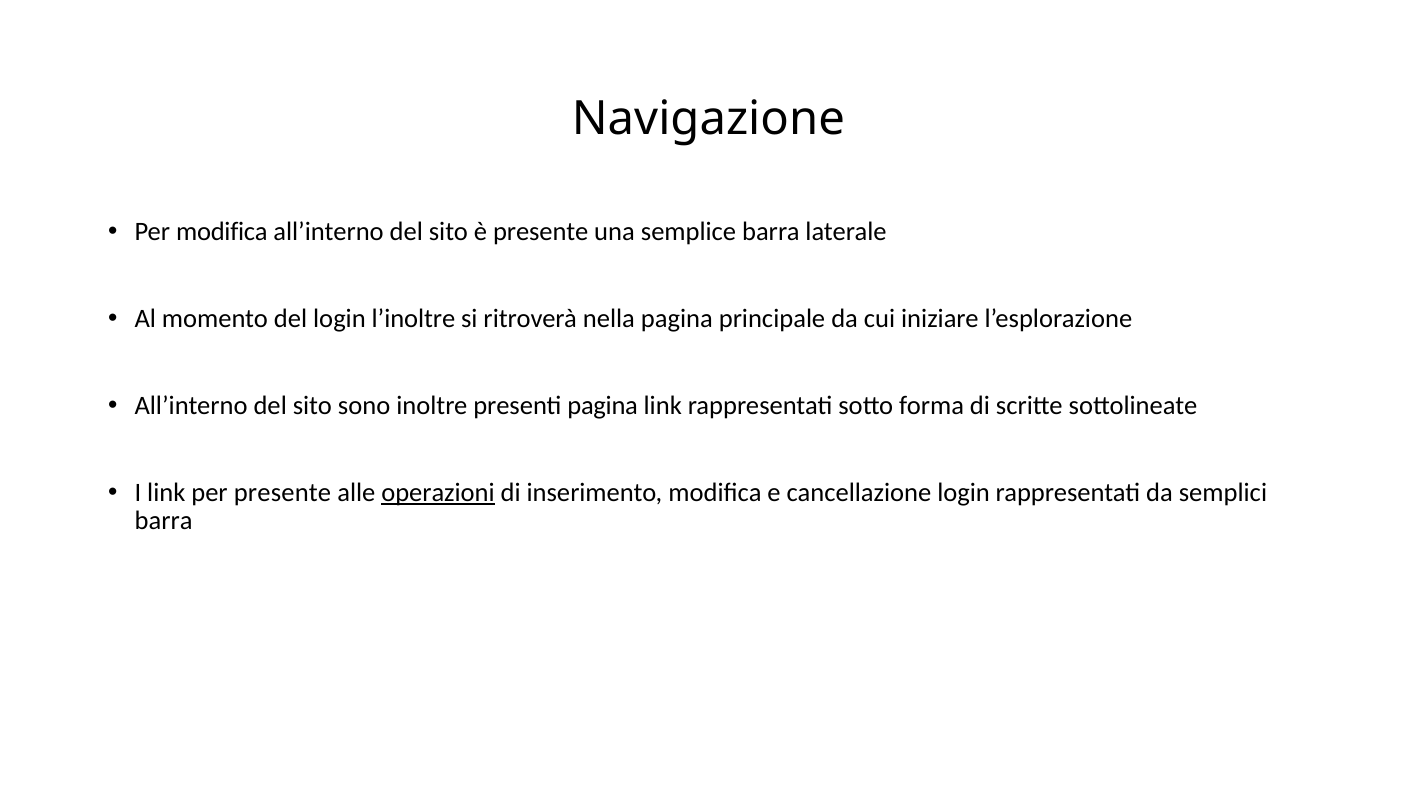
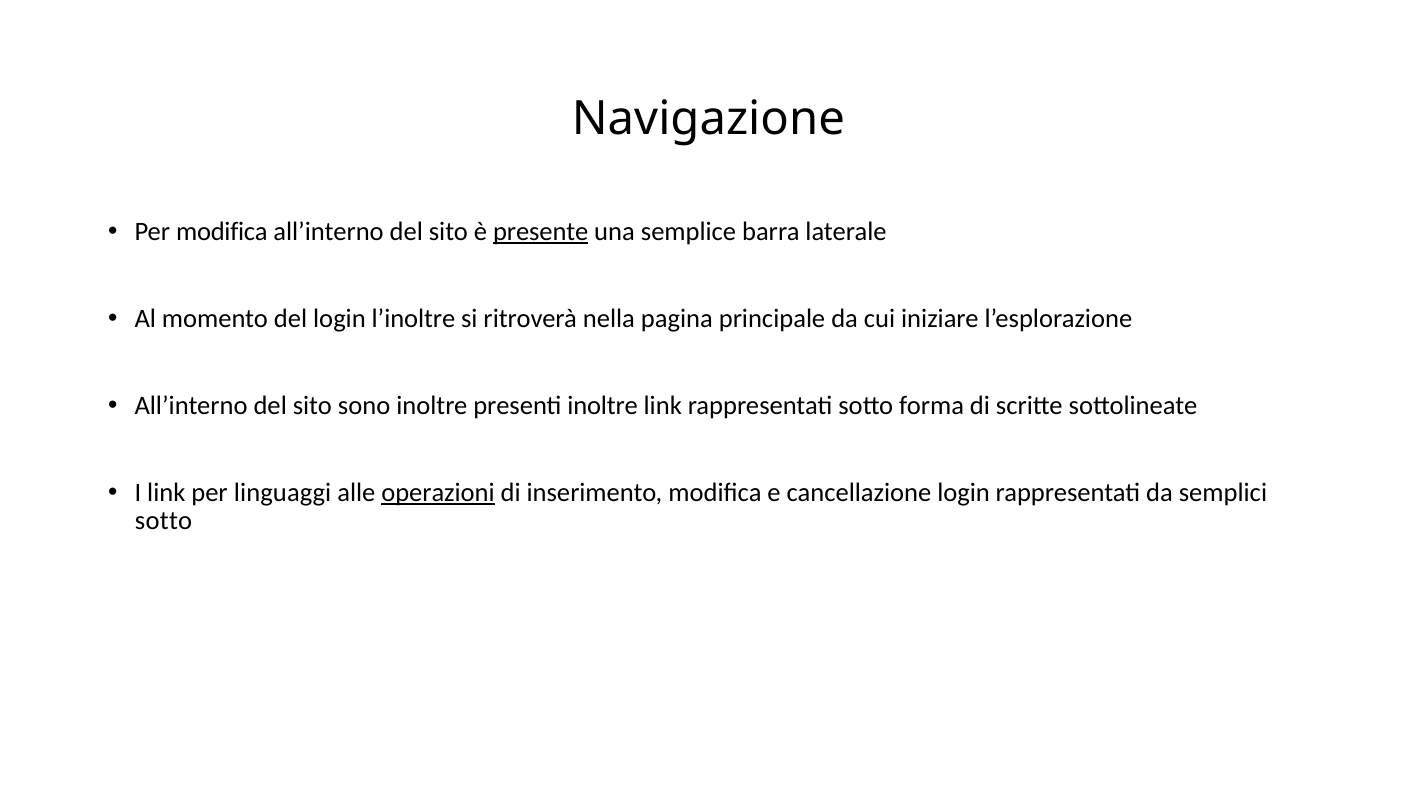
presente at (541, 232) underline: none -> present
presenti pagina: pagina -> inoltre
per presente: presente -> linguaggi
barra at (164, 521): barra -> sotto
